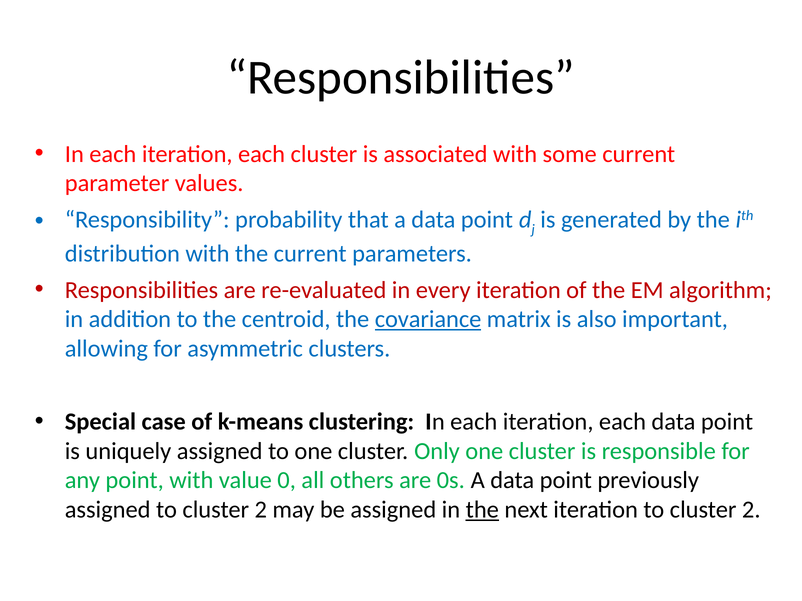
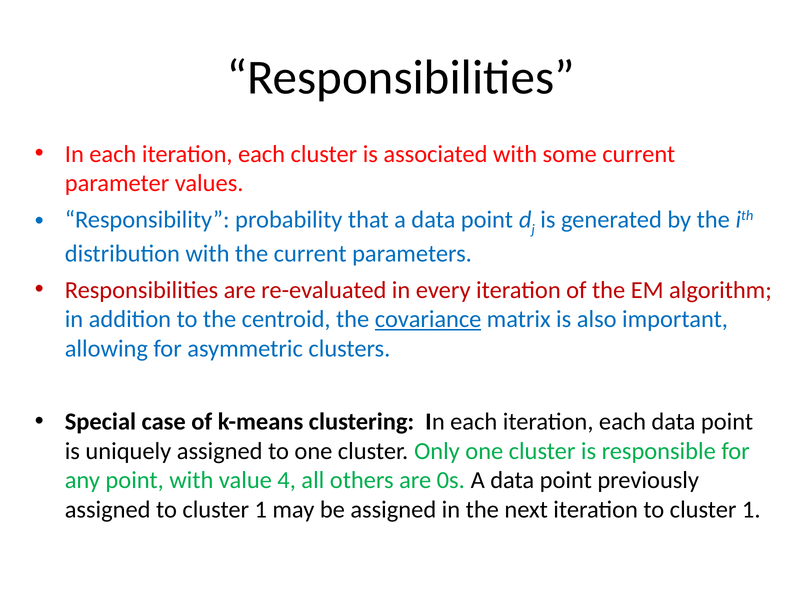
0: 0 -> 4
assigned to cluster 2: 2 -> 1
the at (482, 510) underline: present -> none
iteration to cluster 2: 2 -> 1
